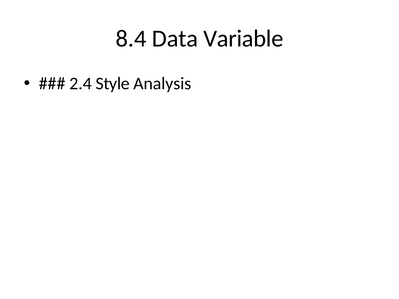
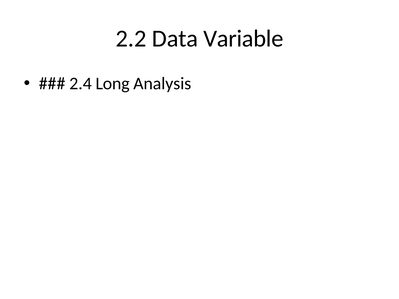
8.4: 8.4 -> 2.2
Style: Style -> Long
